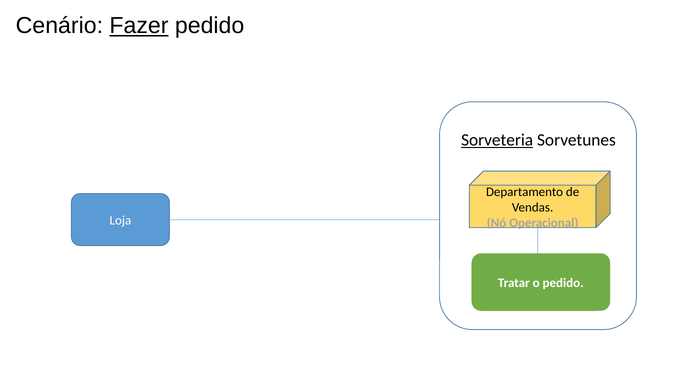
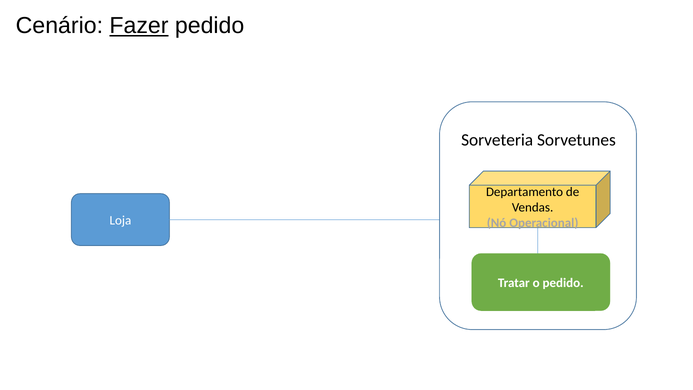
Sorveteria underline: present -> none
